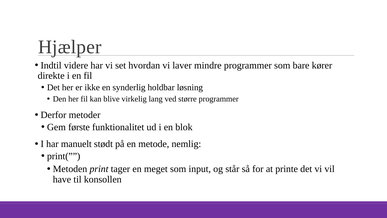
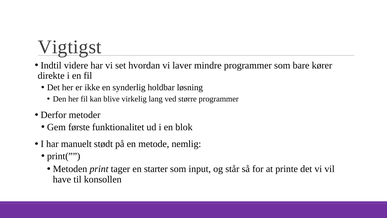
Hjælper: Hjælper -> Vigtigst
meget: meget -> starter
